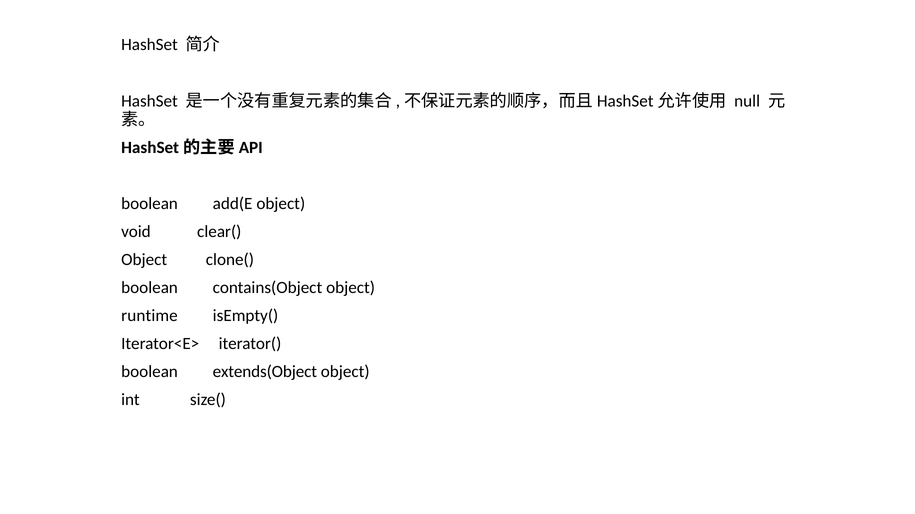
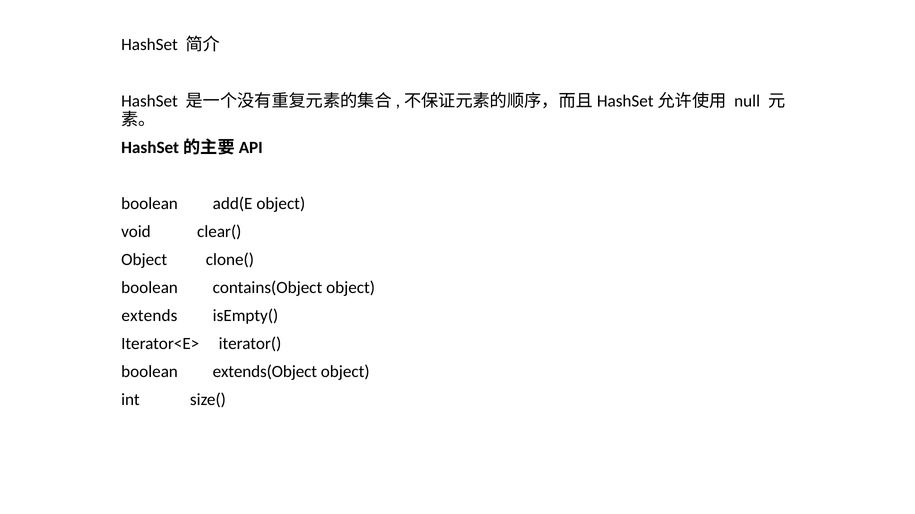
runtime: runtime -> extends
